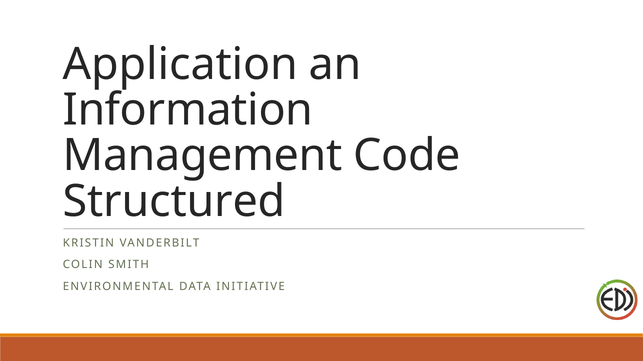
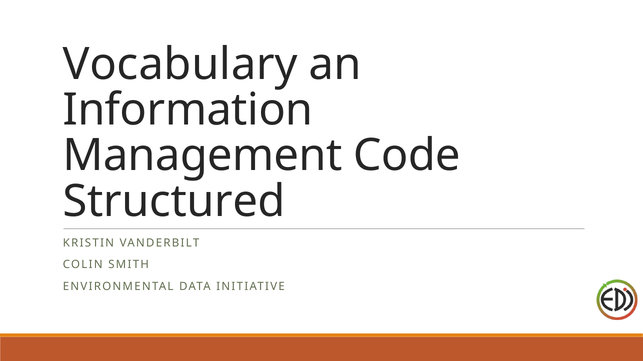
Application: Application -> Vocabulary
